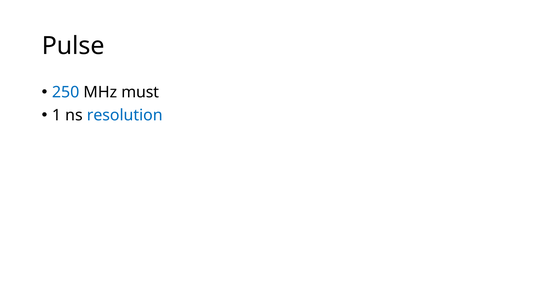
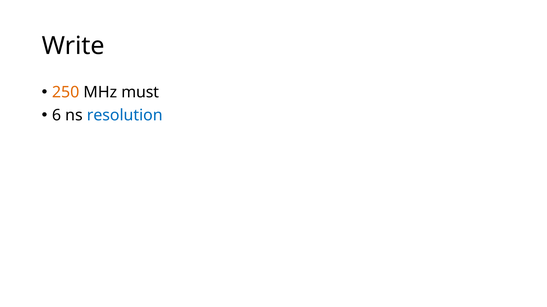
Pulse: Pulse -> Write
250 colour: blue -> orange
1: 1 -> 6
